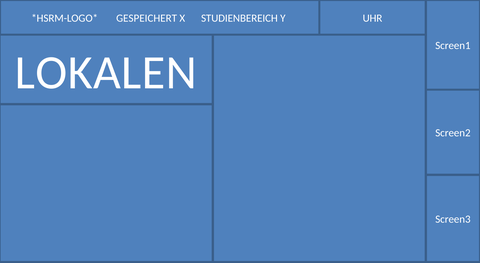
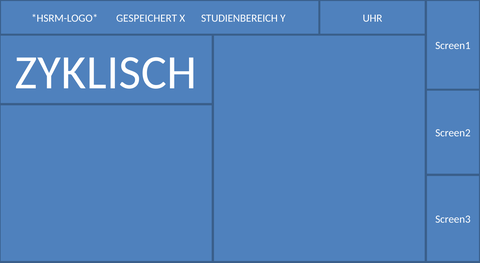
LOKALEN: LOKALEN -> ZYKLISCH
